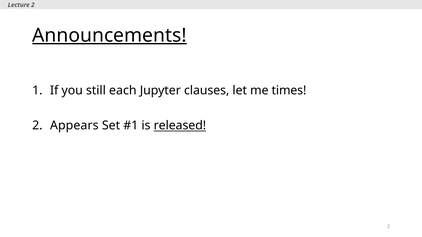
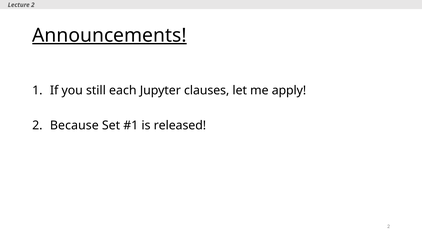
times: times -> apply
Appears: Appears -> Because
released underline: present -> none
